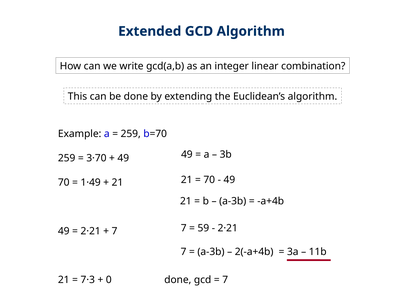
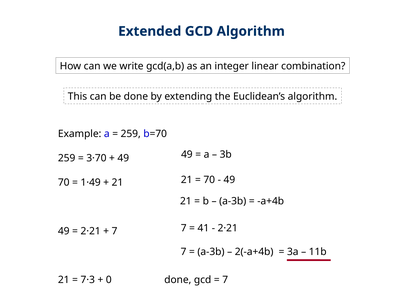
59: 59 -> 41
